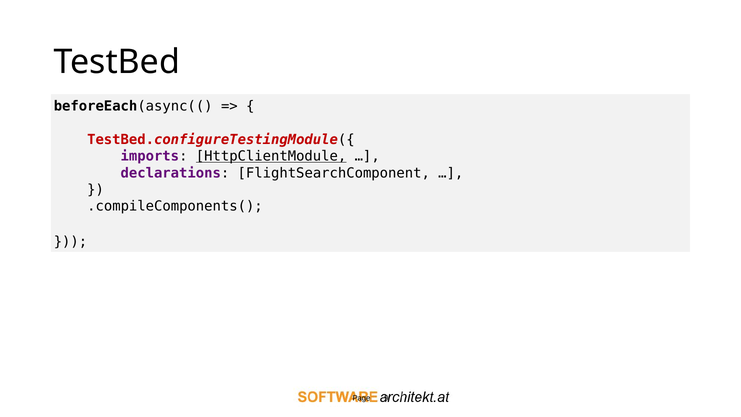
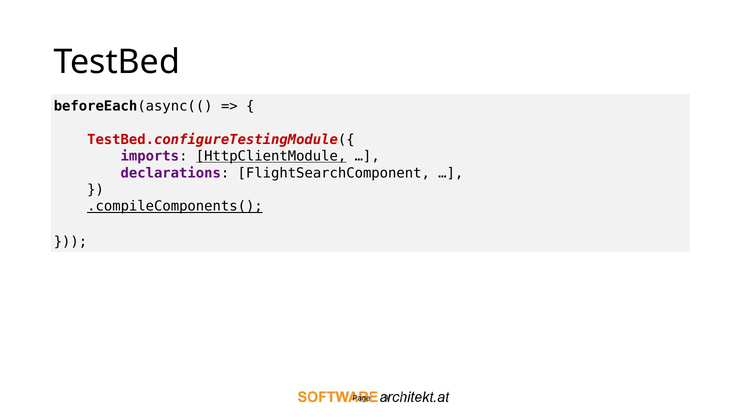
.compileComponents( underline: none -> present
